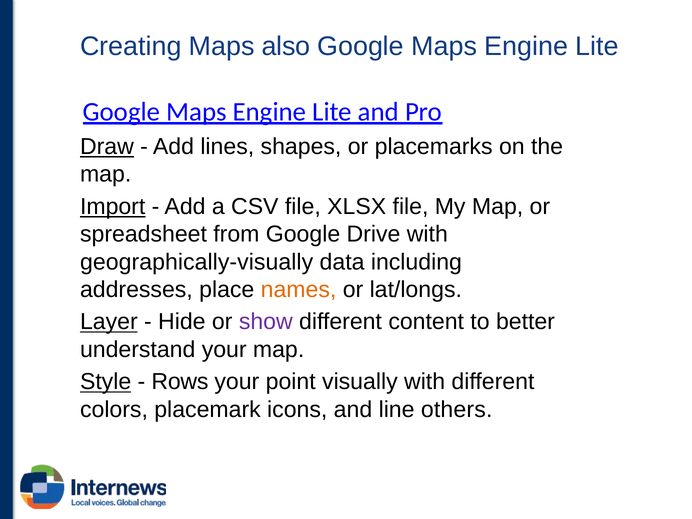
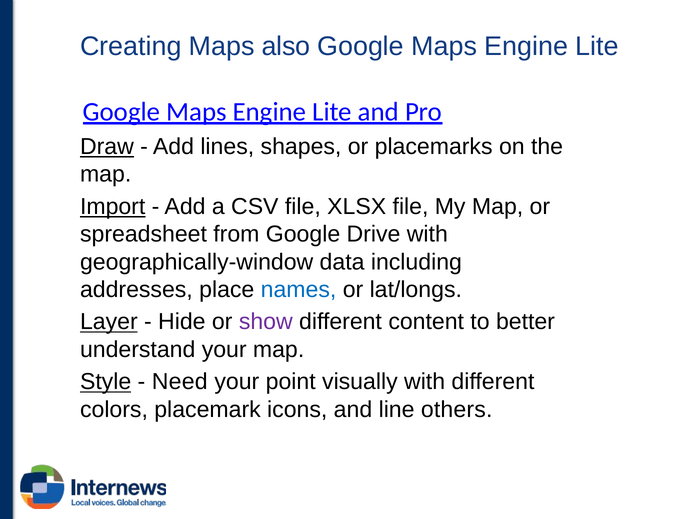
geographically-visually: geographically-visually -> geographically-window
names colour: orange -> blue
Rows: Rows -> Need
